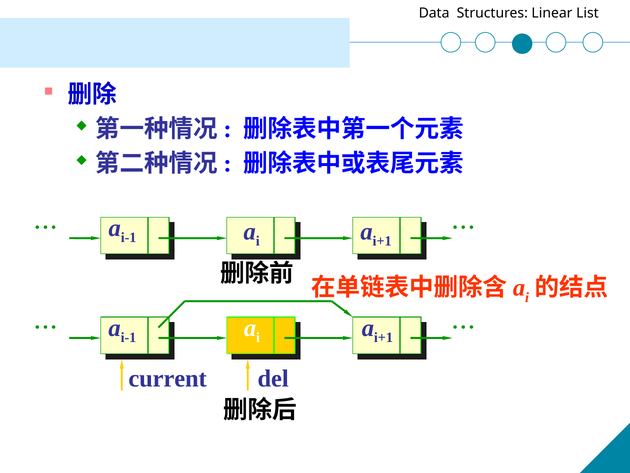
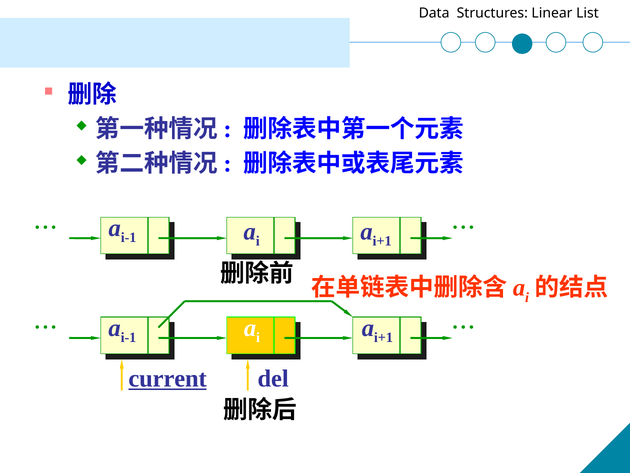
current underline: none -> present
